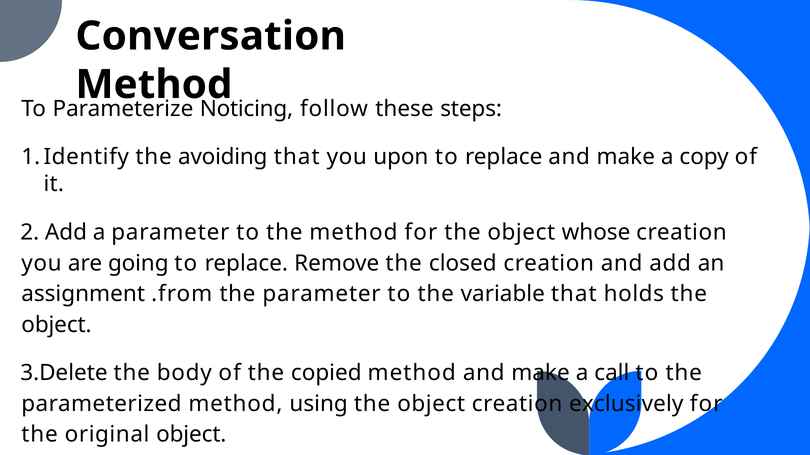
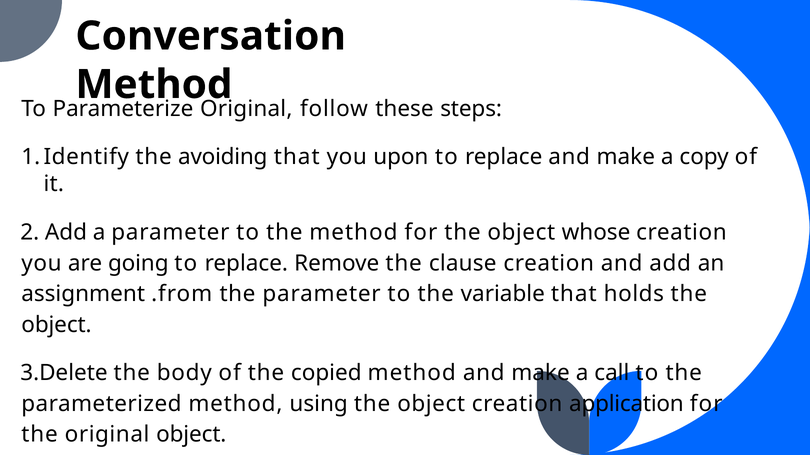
Noticing at (246, 109): Noticing -> Original
closed: closed -> clause
exclusively: exclusively -> application
